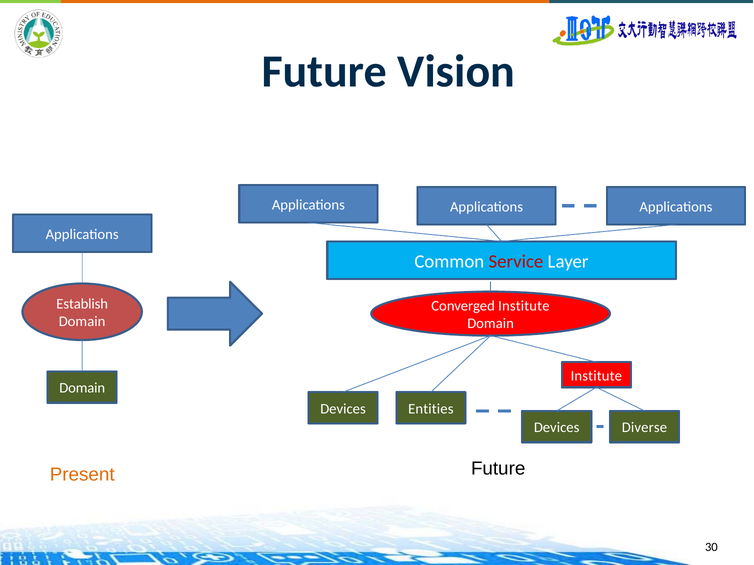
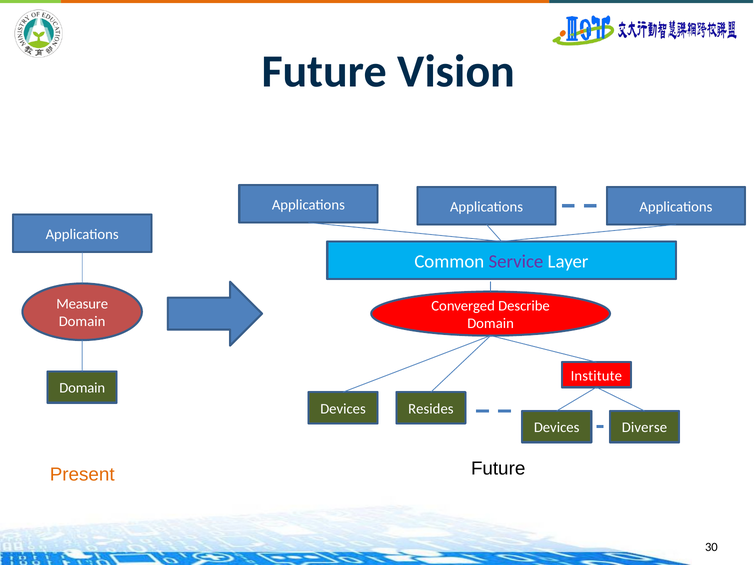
Service colour: red -> purple
Establish: Establish -> Measure
Converged Institute: Institute -> Describe
Entities: Entities -> Resides
